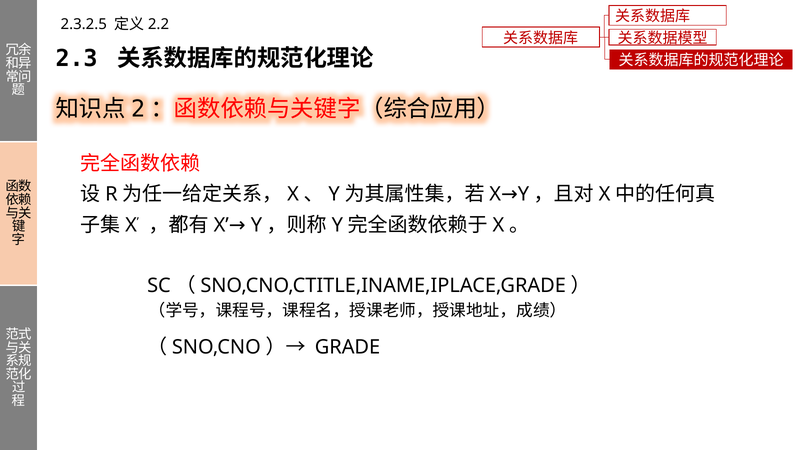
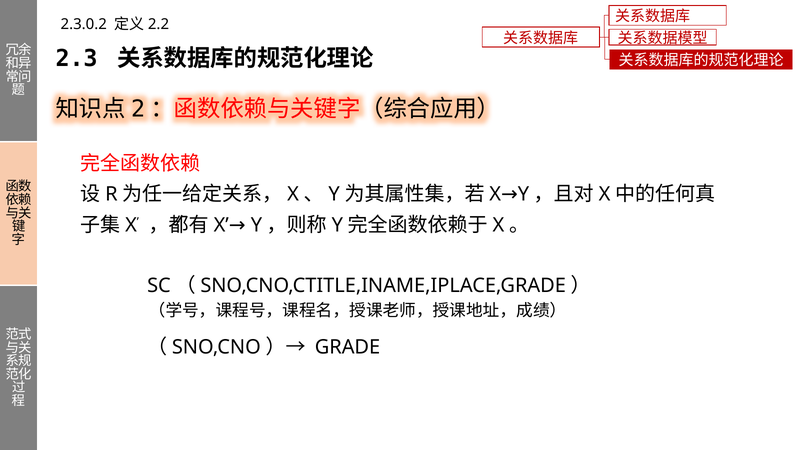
2.3.2.5: 2.3.2.5 -> 2.3.0.2
